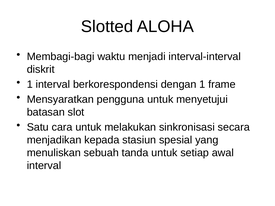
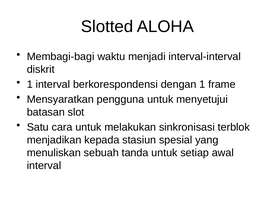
secara: secara -> terblok
